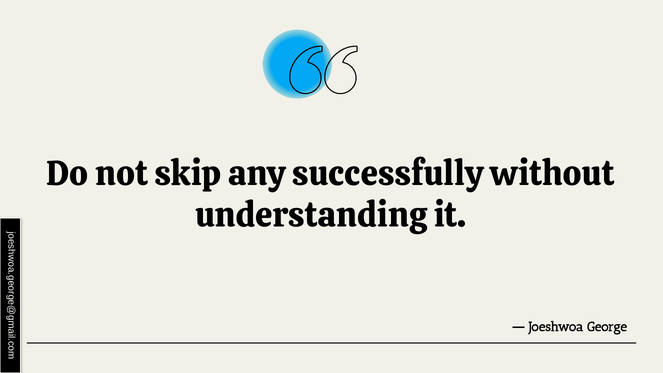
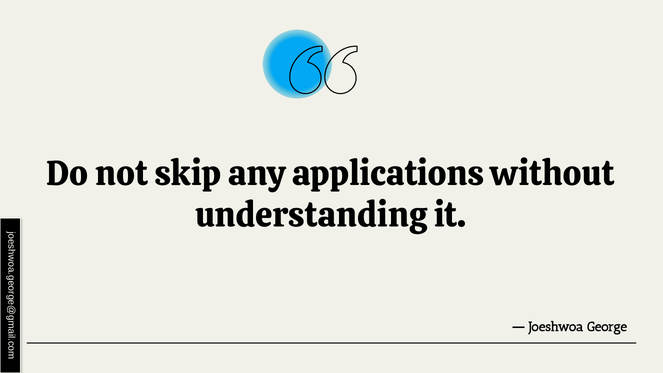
successfully: successfully -> applications
